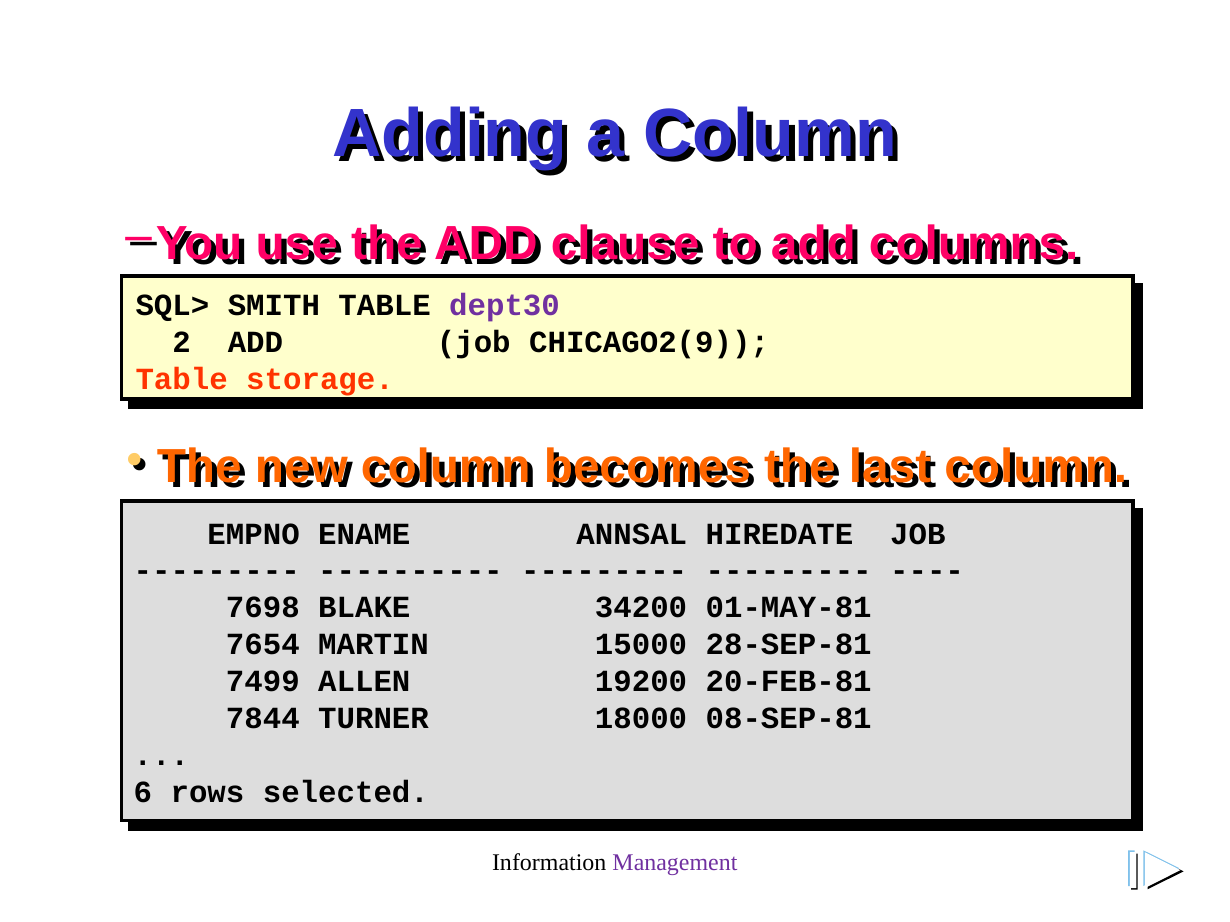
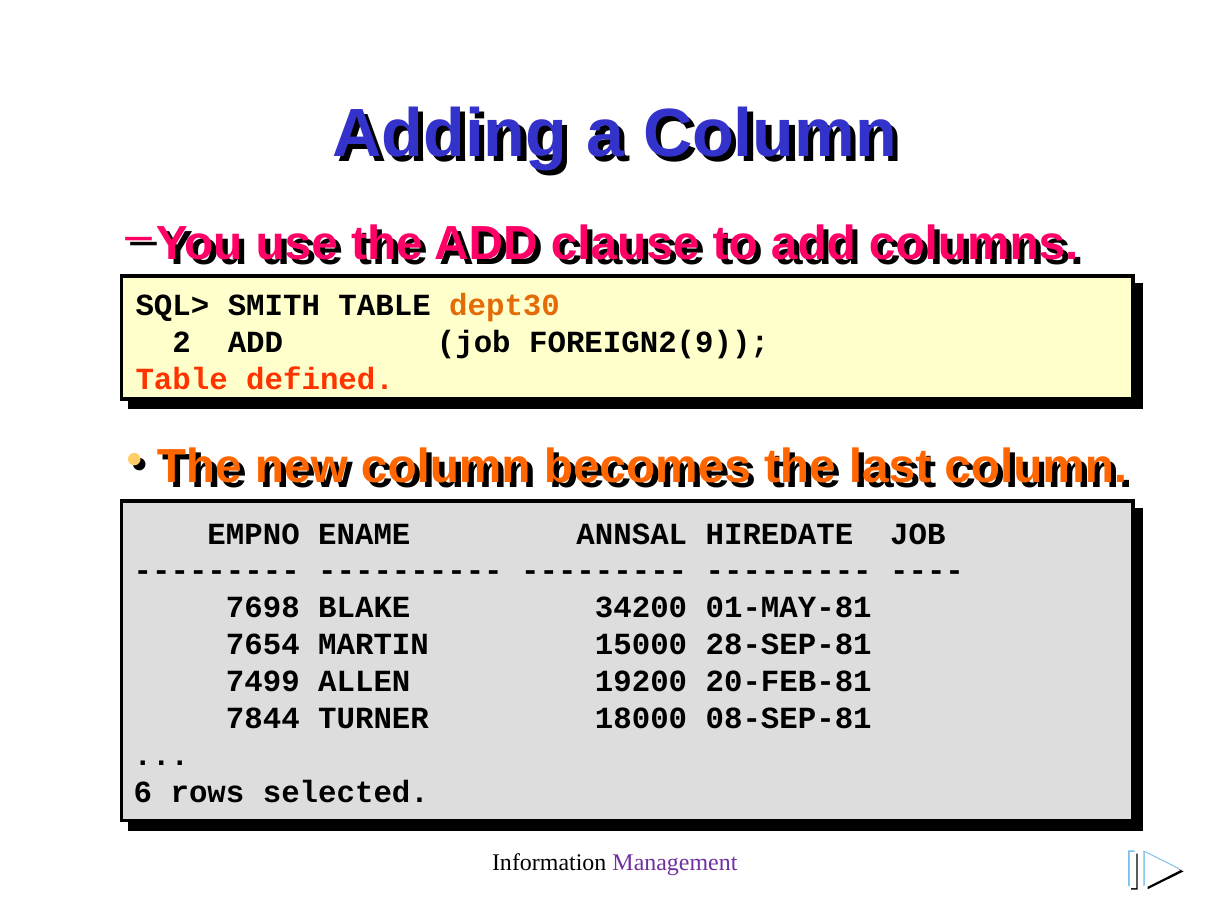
dept30 colour: purple -> orange
CHICAGO2(9: CHICAGO2(9 -> FOREIGN2(9
storage: storage -> defined
